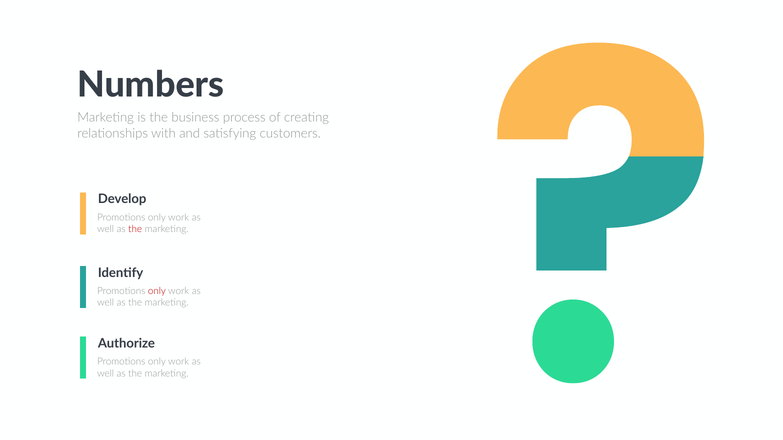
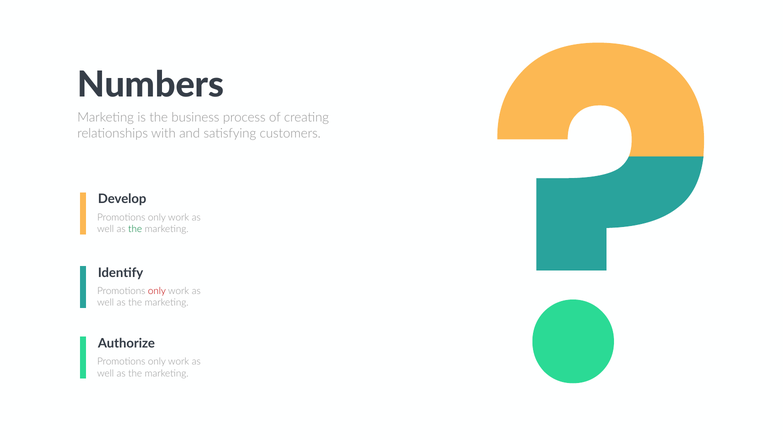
the at (135, 229) colour: red -> green
